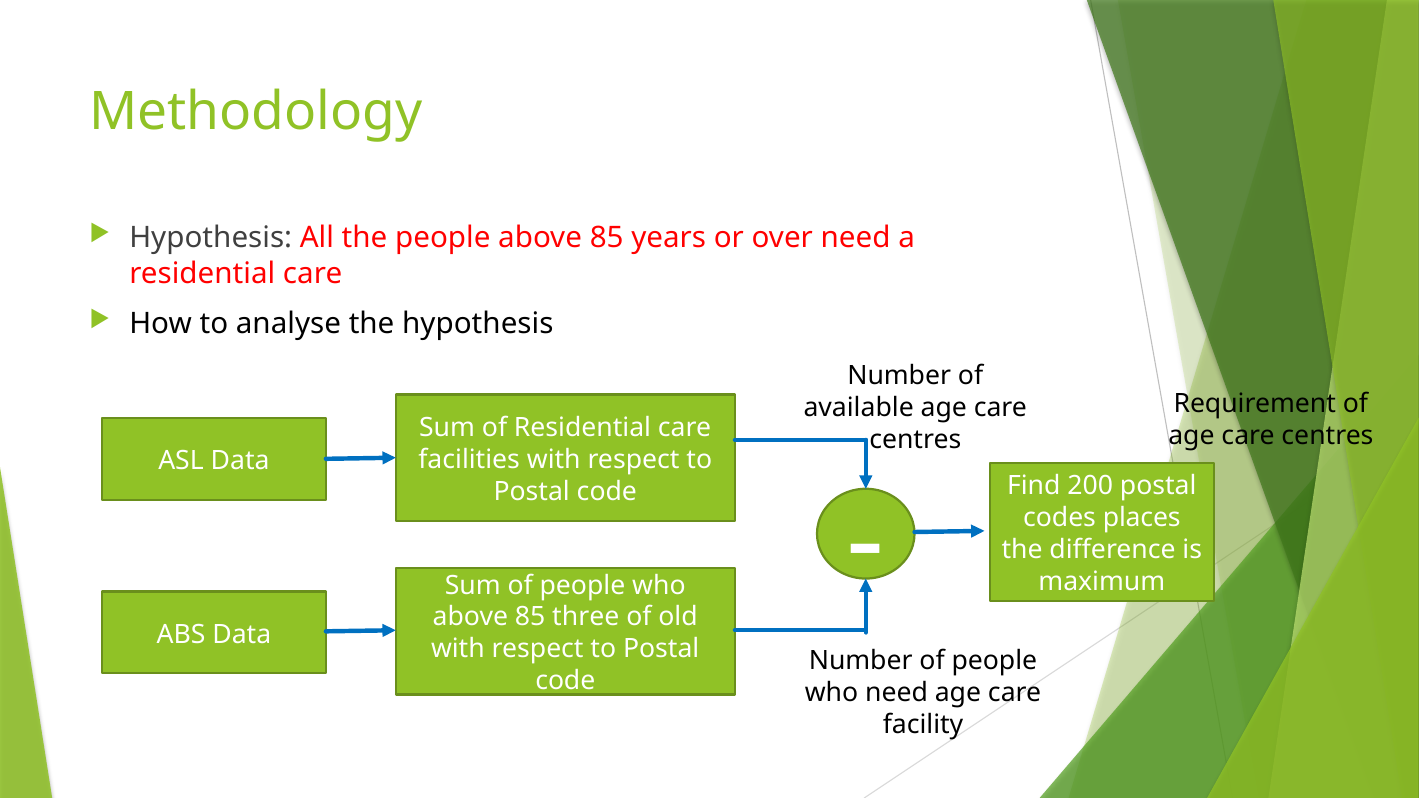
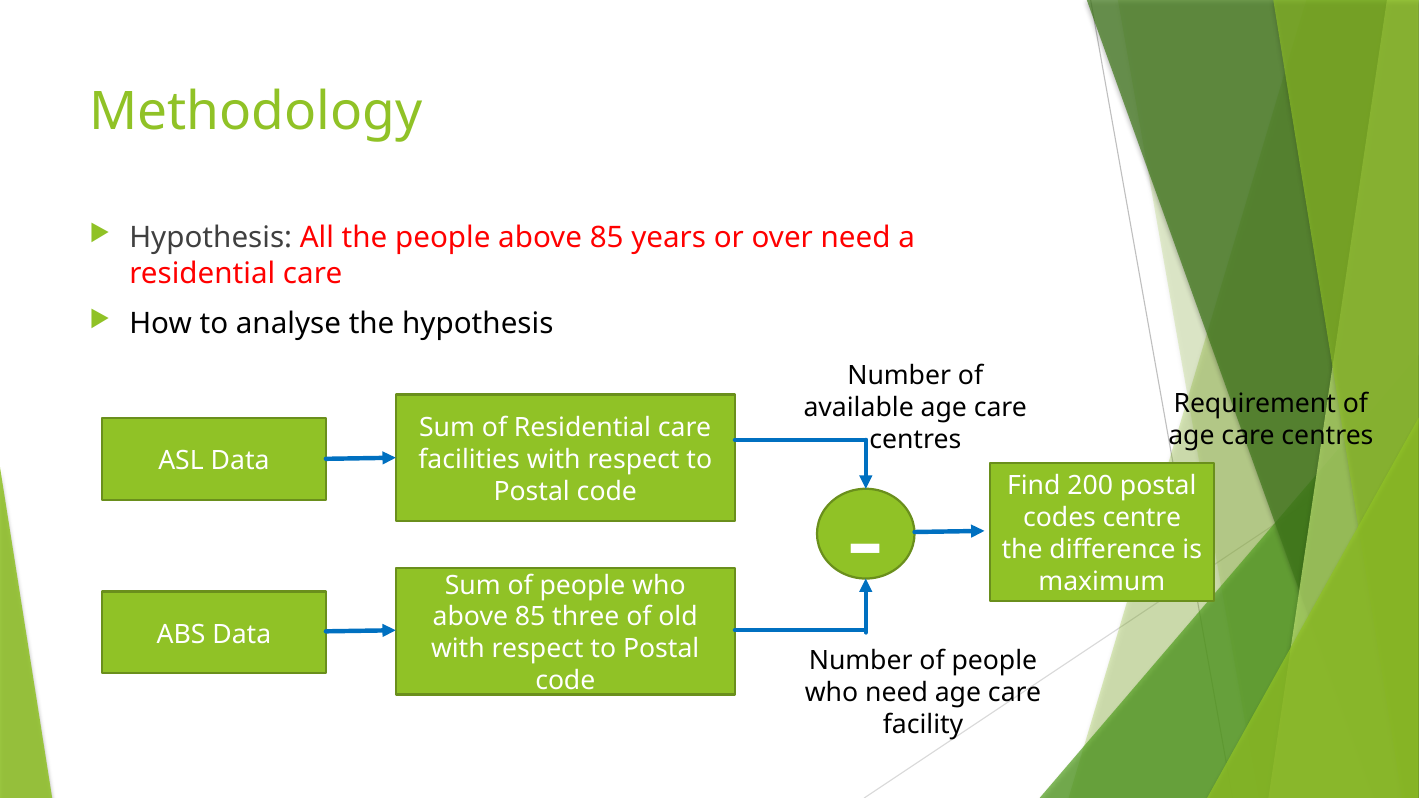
places: places -> centre
